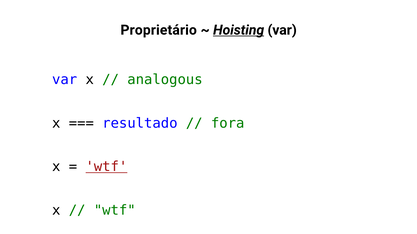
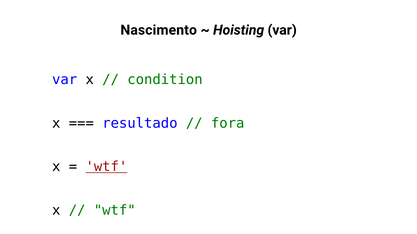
Proprietário: Proprietário -> Nascimento
Hoisting underline: present -> none
analogous: analogous -> condition
